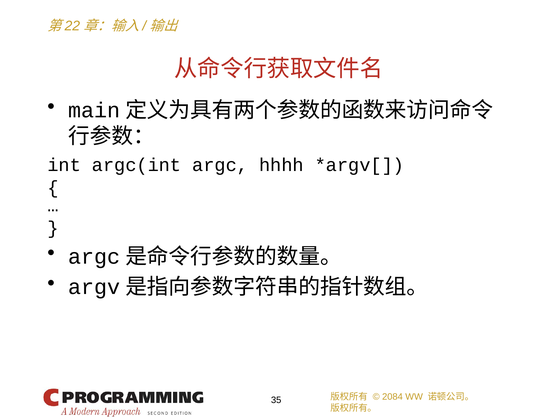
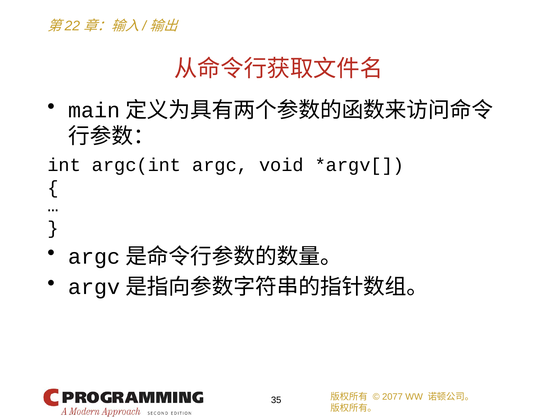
hhhh: hhhh -> void
2084: 2084 -> 2077
